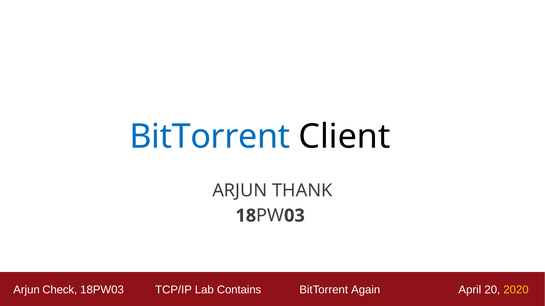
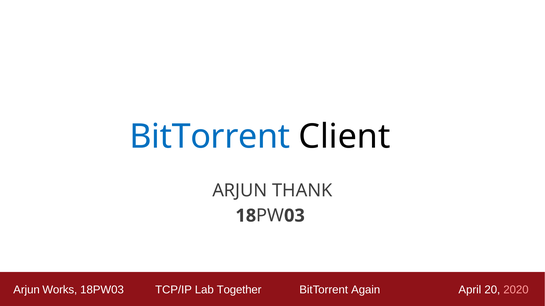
Check: Check -> Works
Contains: Contains -> Together
2020 colour: yellow -> pink
